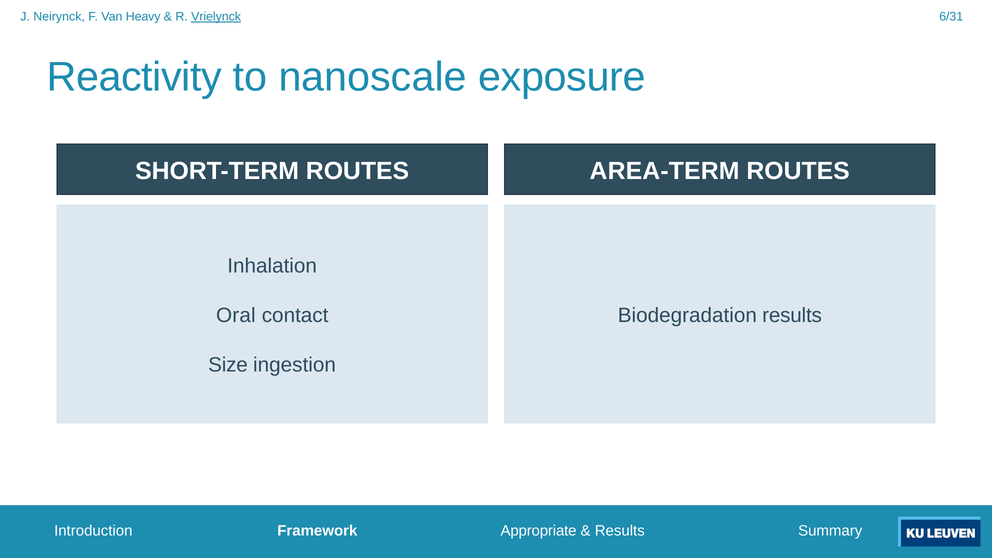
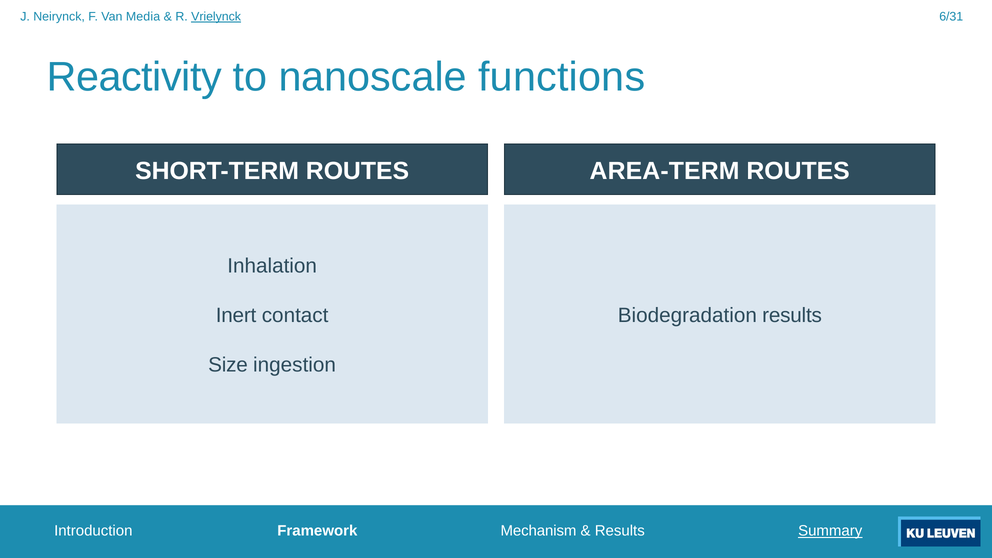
Heavy: Heavy -> Media
exposure: exposure -> functions
Oral: Oral -> Inert
Appropriate: Appropriate -> Mechanism
Summary underline: none -> present
